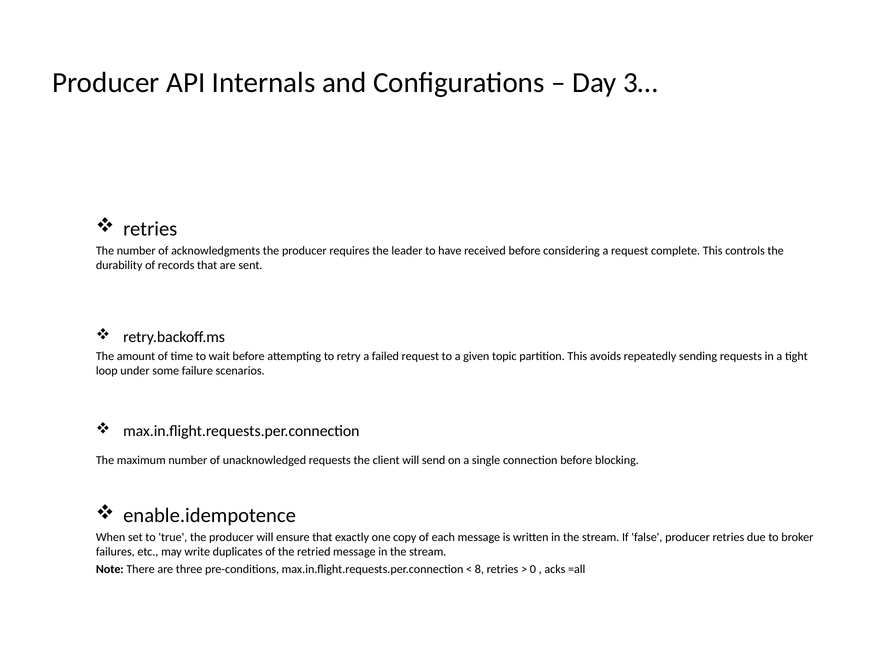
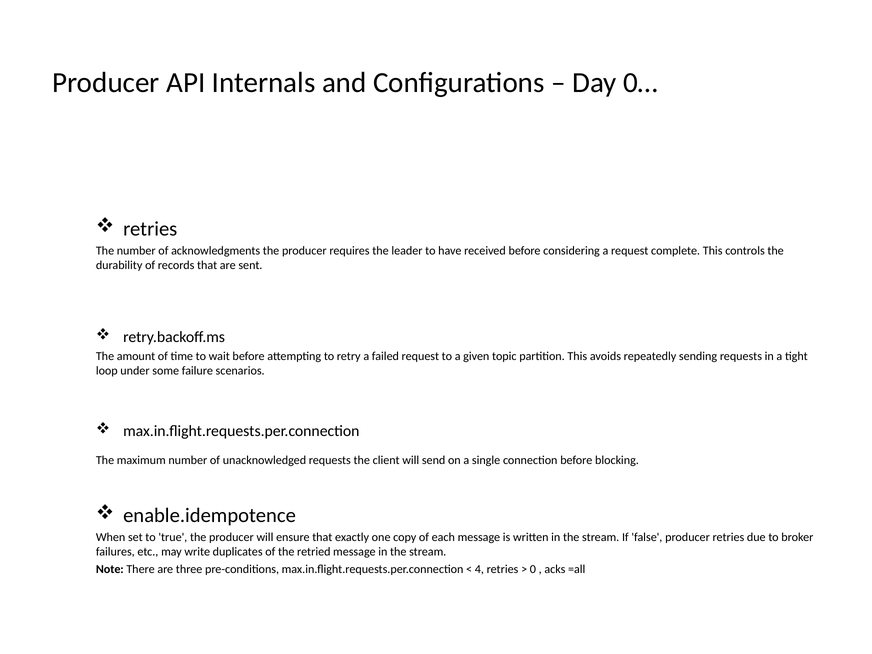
3…: 3… -> 0…
8: 8 -> 4
